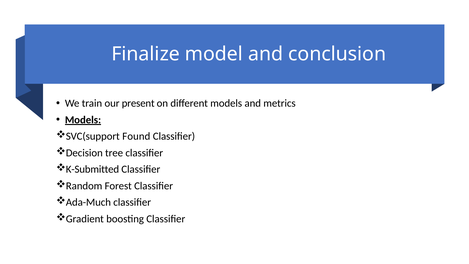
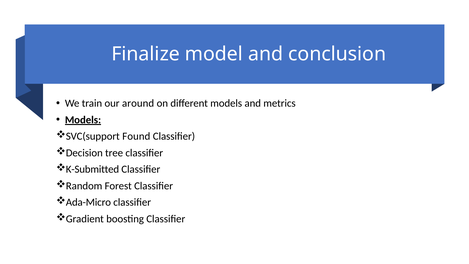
present: present -> around
Ada-Much: Ada-Much -> Ada-Micro
